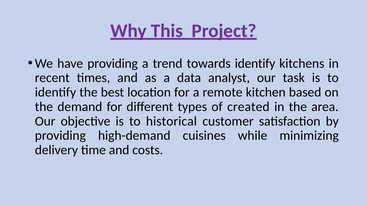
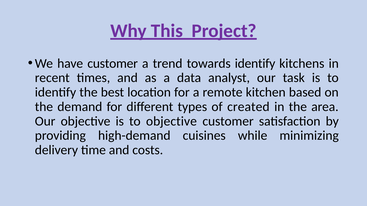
have providing: providing -> customer
to historical: historical -> objective
